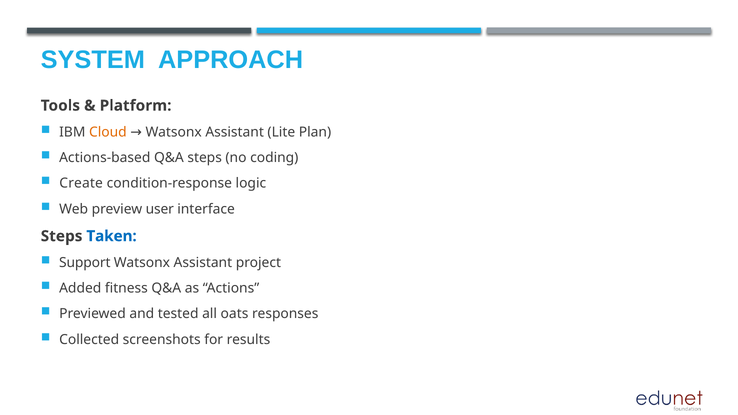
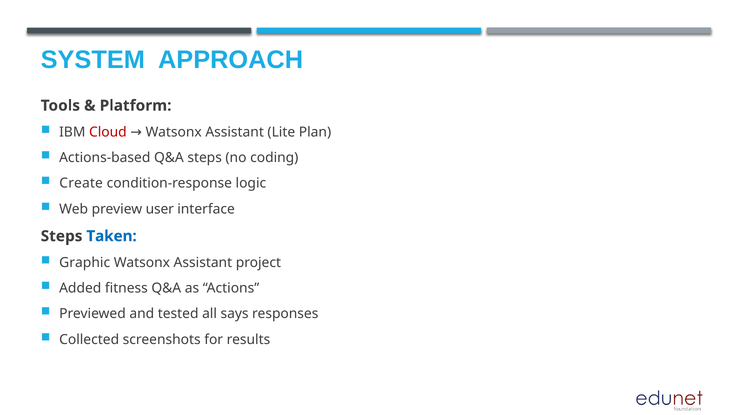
Cloud colour: orange -> red
Support: Support -> Graphic
oats: oats -> says
